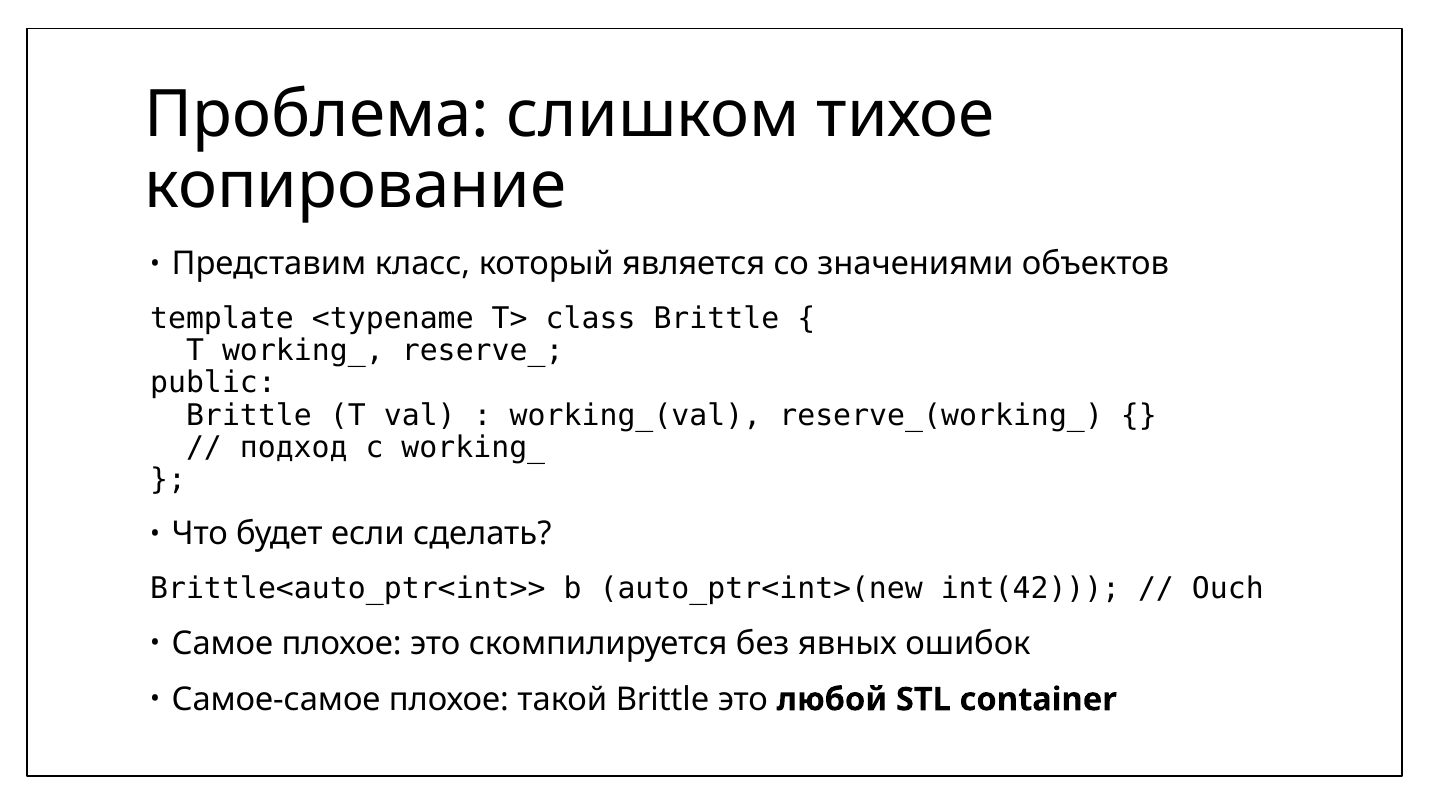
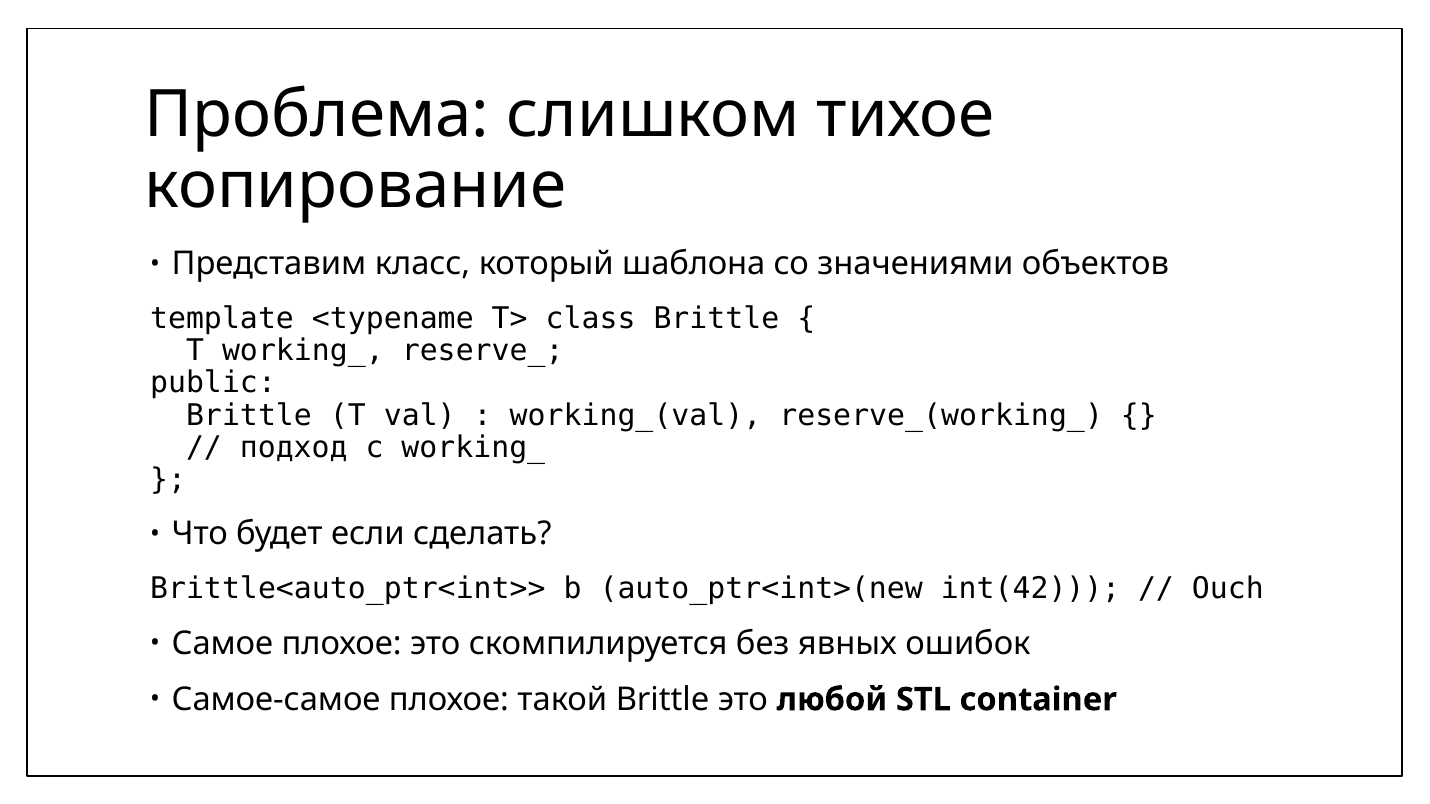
является: является -> шаблона
